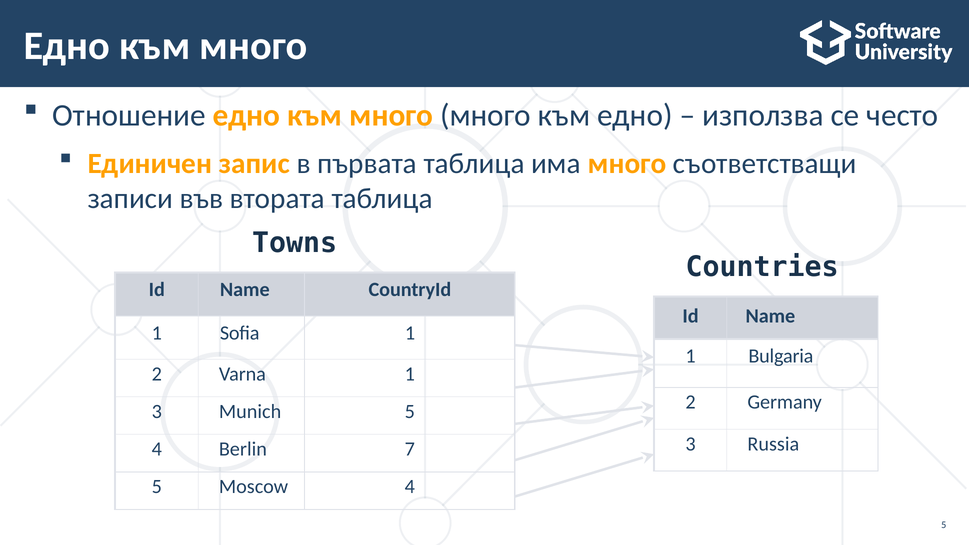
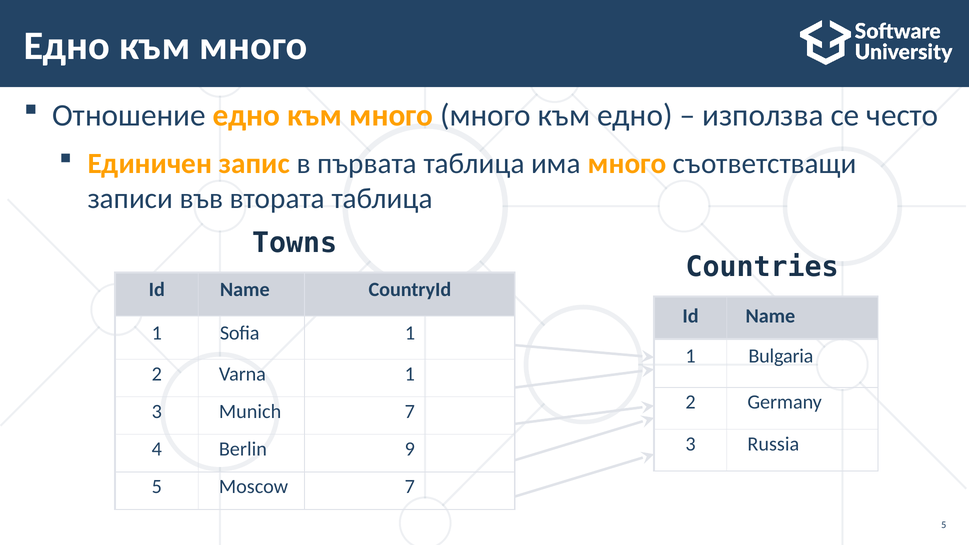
Munich 5: 5 -> 7
7: 7 -> 9
Moscow 4: 4 -> 7
